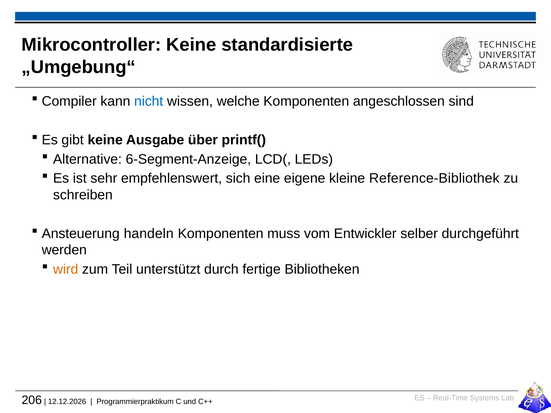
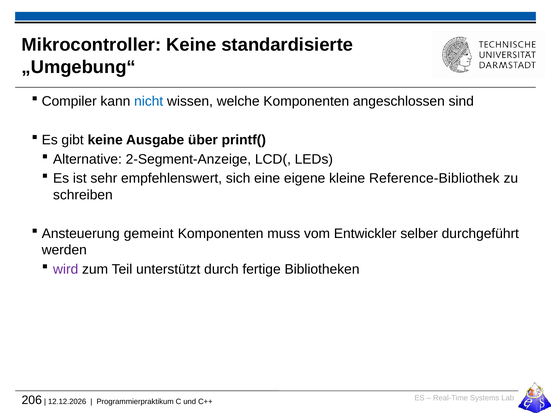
6-Segment-Anzeige: 6-Segment-Anzeige -> 2-Segment-Anzeige
handeln: handeln -> gemeint
wird colour: orange -> purple
